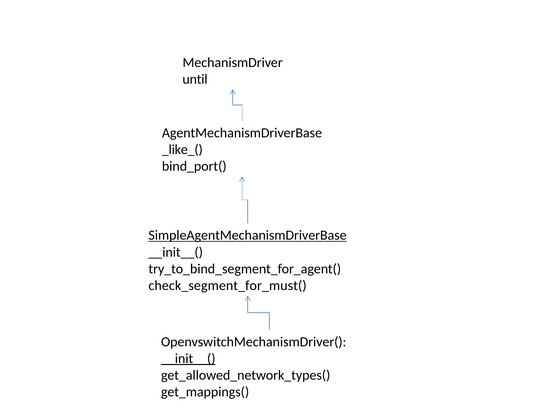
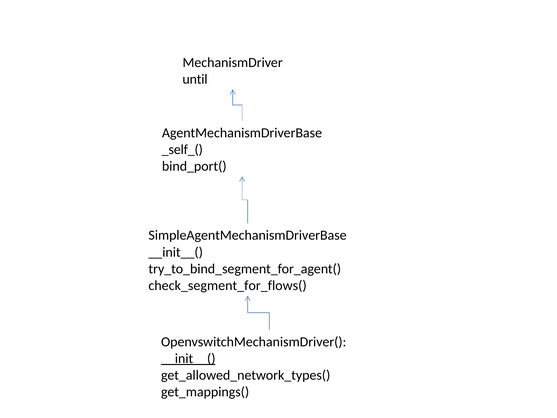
_like_(: _like_( -> _self_(
SimpleAgentMechanismDriverBase underline: present -> none
check_segment_for_must(: check_segment_for_must( -> check_segment_for_flows(
